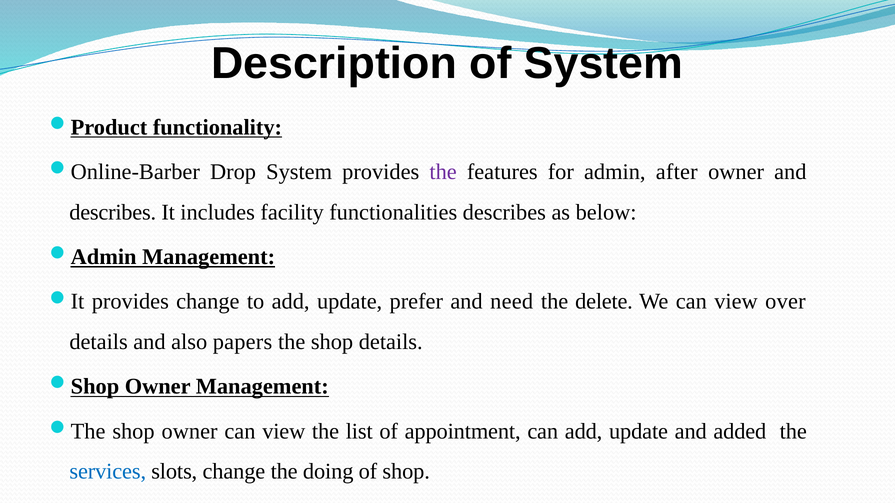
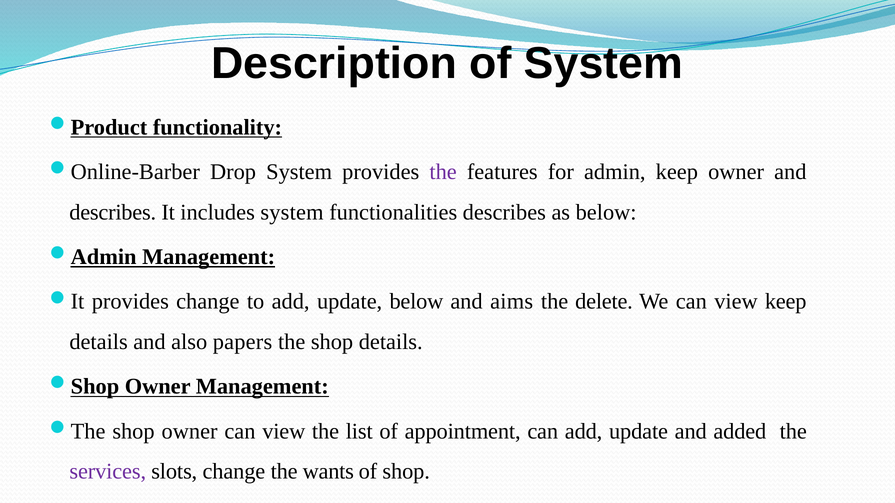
admin after: after -> keep
includes facility: facility -> system
update prefer: prefer -> below
need: need -> aims
view over: over -> keep
services colour: blue -> purple
doing: doing -> wants
